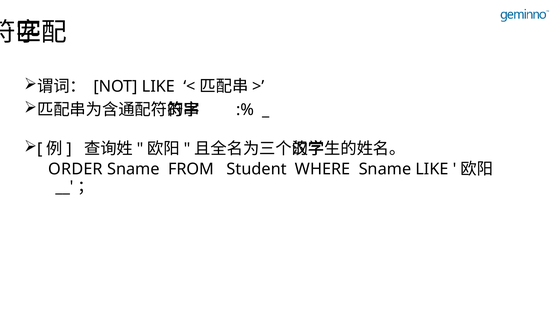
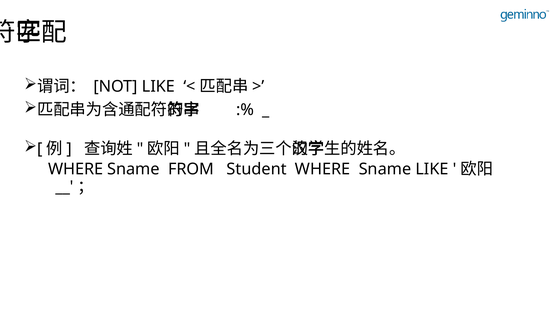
ORDER at (75, 169): ORDER -> WHERE
